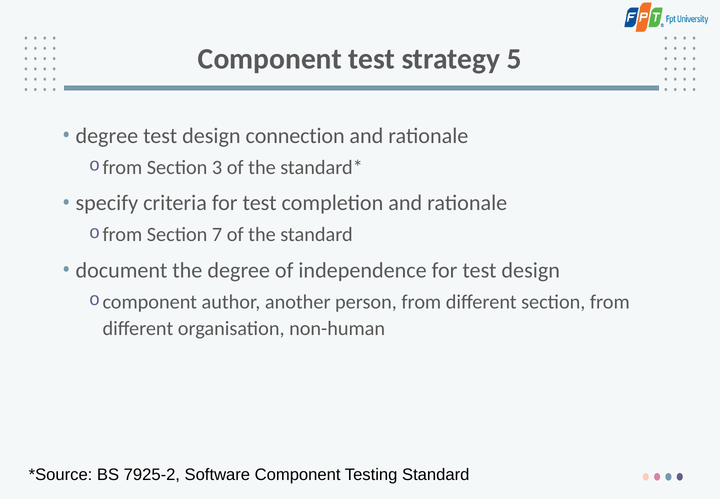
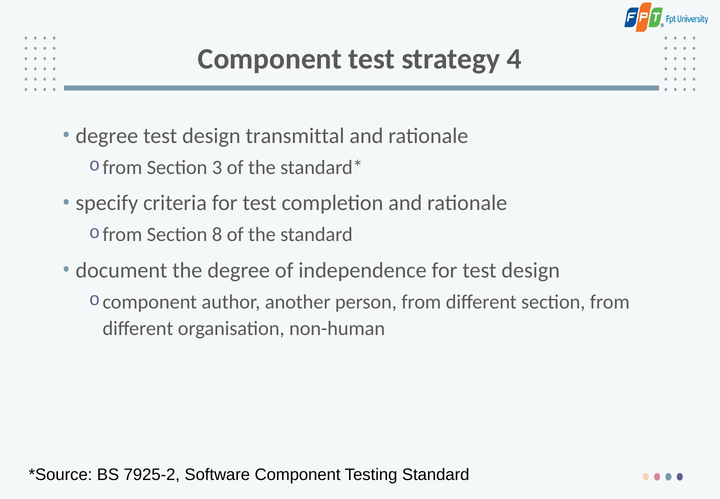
5: 5 -> 4
connection: connection -> transmittal
7: 7 -> 8
